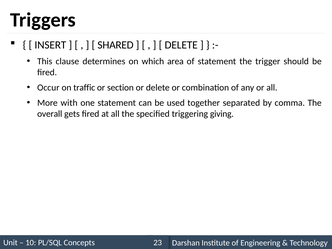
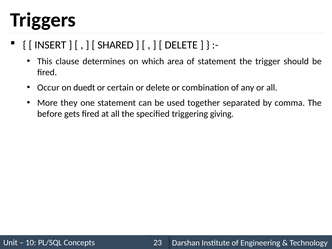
traffic: traffic -> duedt
section: section -> certain
with: with -> they
overall: overall -> before
